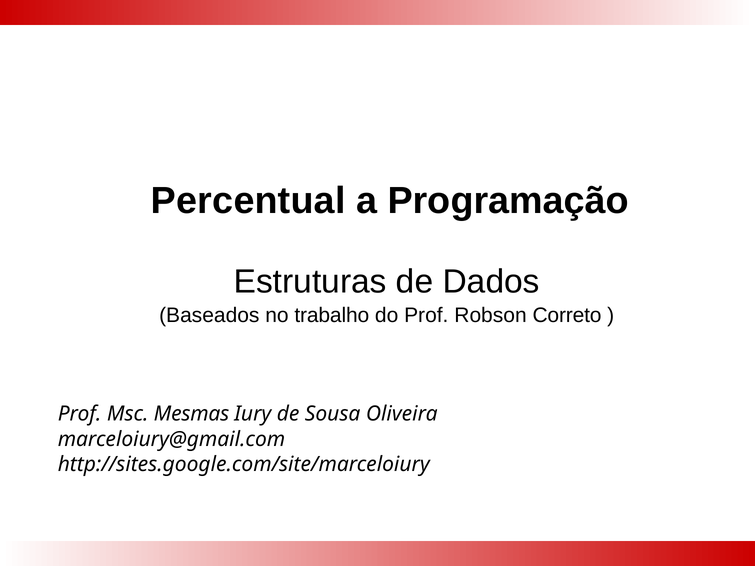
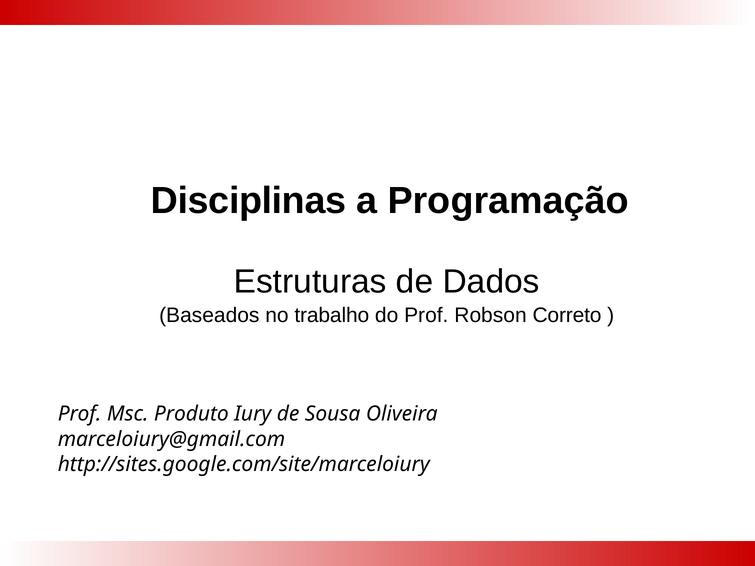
Percentual: Percentual -> Disciplinas
Mesmas: Mesmas -> Produto
